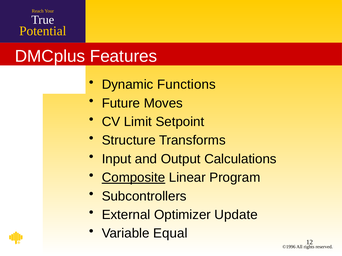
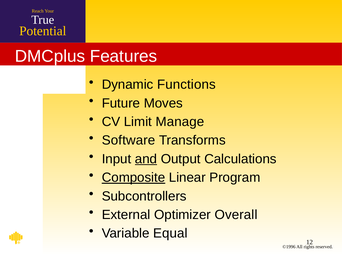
Setpoint: Setpoint -> Manage
Structure: Structure -> Software
and underline: none -> present
Update: Update -> Overall
